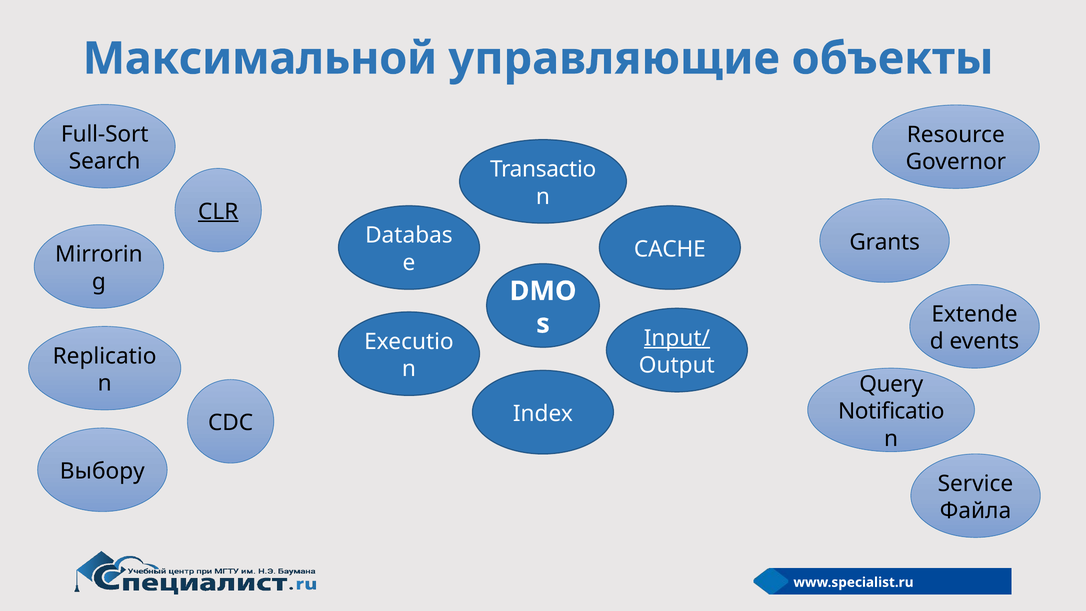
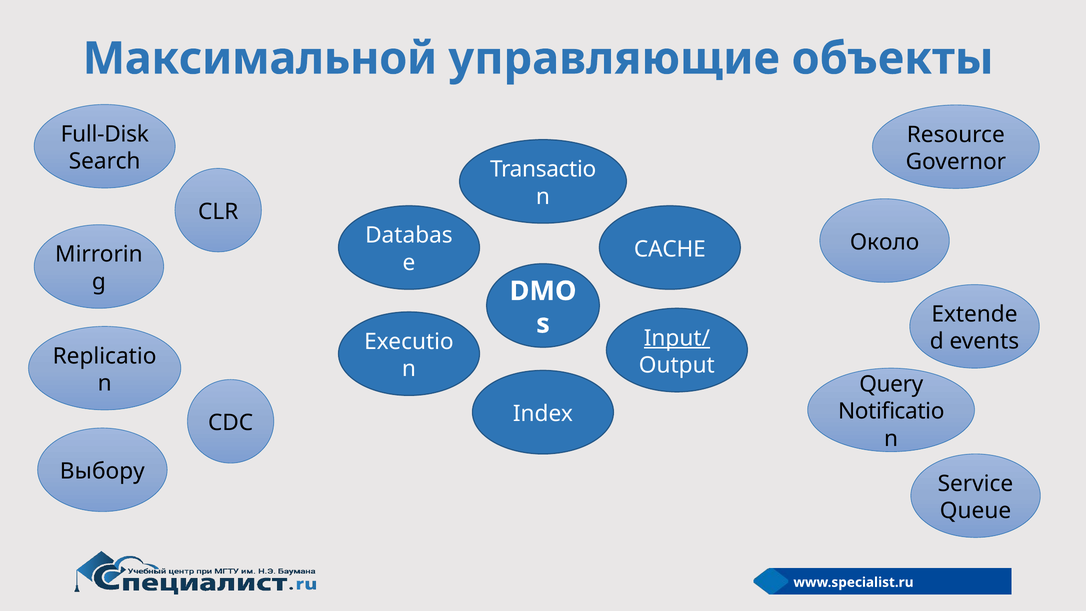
Full-Sort: Full-Sort -> Full-Disk
CLR underline: present -> none
Grants: Grants -> Около
Файла: Файла -> Queue
